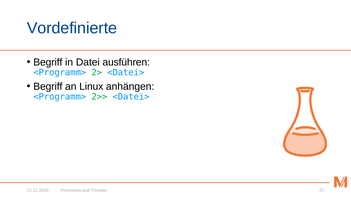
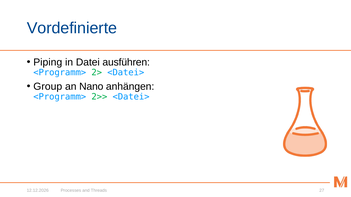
Begriff at (48, 62): Begriff -> Piping
Begriff at (48, 87): Begriff -> Group
Linux: Linux -> Nano
